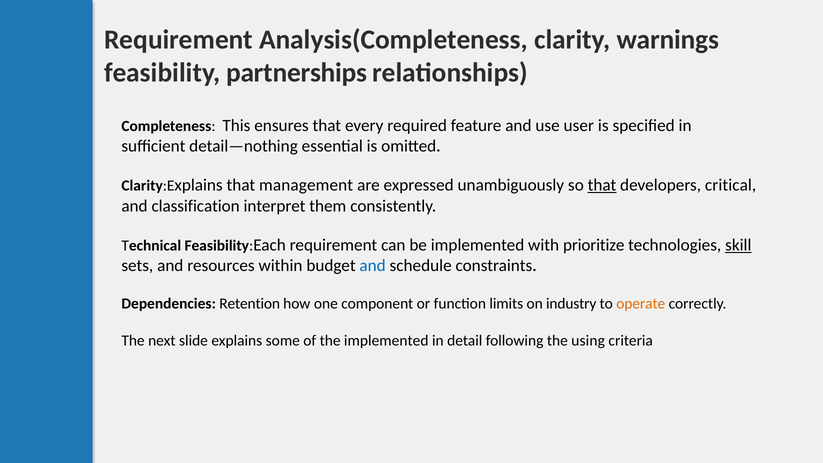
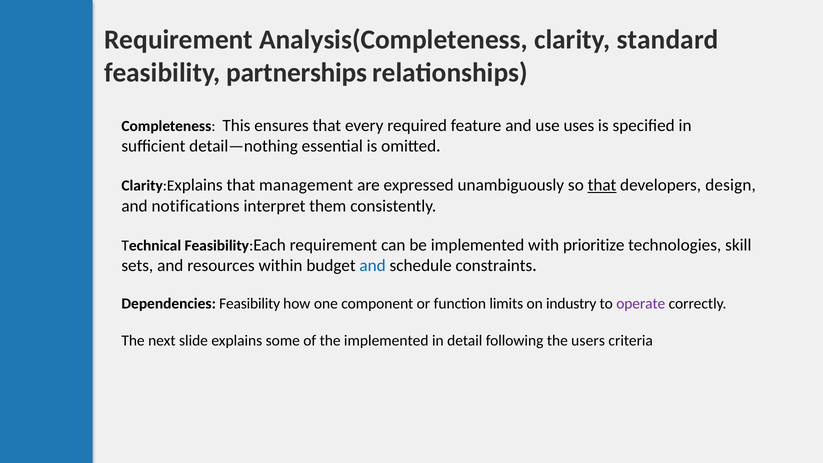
warnings: warnings -> standard
user: user -> uses
critical: critical -> design
classification: classification -> notifications
skill underline: present -> none
Dependencies Retention: Retention -> Feasibility
operate colour: orange -> purple
using: using -> users
